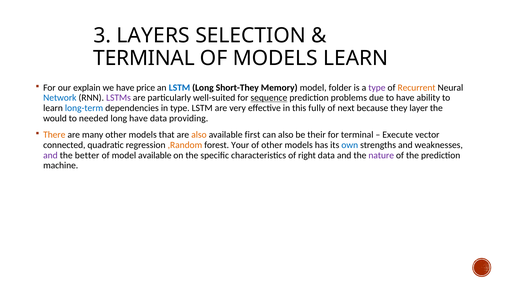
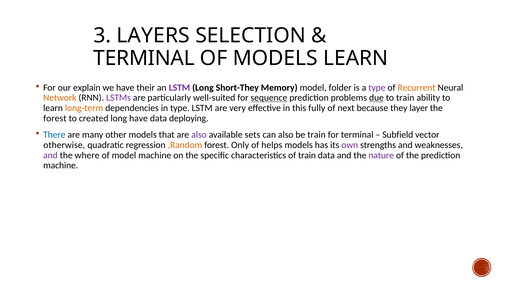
price: price -> their
LSTM at (179, 88) colour: blue -> purple
Network colour: blue -> orange
due underline: none -> present
to have: have -> train
long-term colour: blue -> orange
would at (55, 118): would -> forest
needed: needed -> created
providing: providing -> deploying
There colour: orange -> blue
also at (199, 135) colour: orange -> purple
first: first -> sets
be their: their -> train
Execute: Execute -> Subfield
connected: connected -> otherwise
Your: Your -> Only
of other: other -> helps
own colour: blue -> purple
better: better -> where
model available: available -> machine
of right: right -> train
